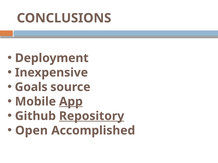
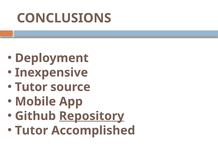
Goals at (31, 87): Goals -> Tutor
App underline: present -> none
Open at (31, 131): Open -> Tutor
